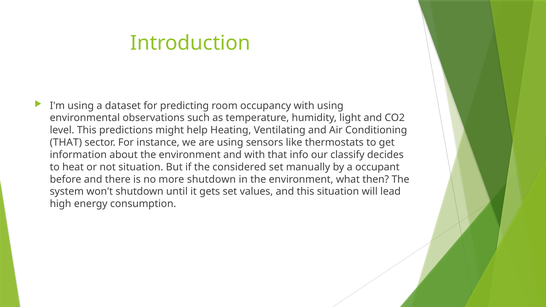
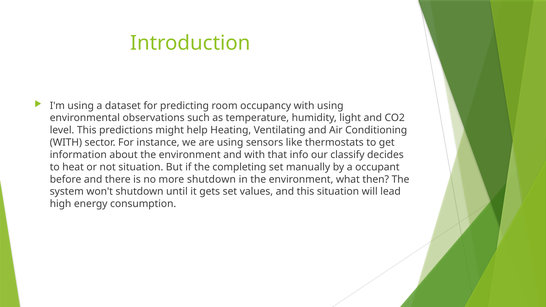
THAT at (66, 143): THAT -> WITH
considered: considered -> completing
